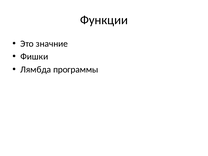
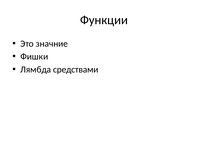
программы: программы -> средствами
